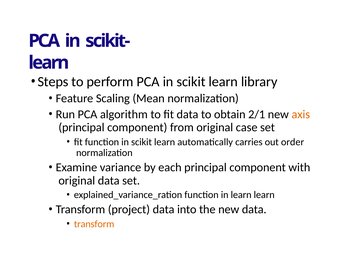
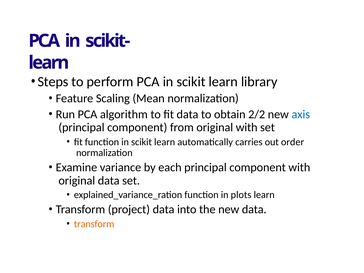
2/1: 2/1 -> 2/2
axis colour: orange -> blue
original case: case -> with
in learn: learn -> plots
